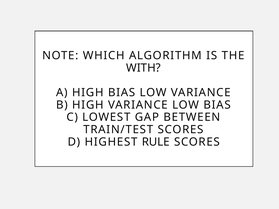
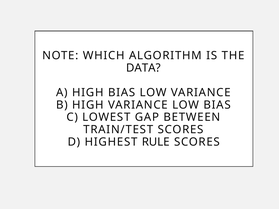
WITH: WITH -> DATA
